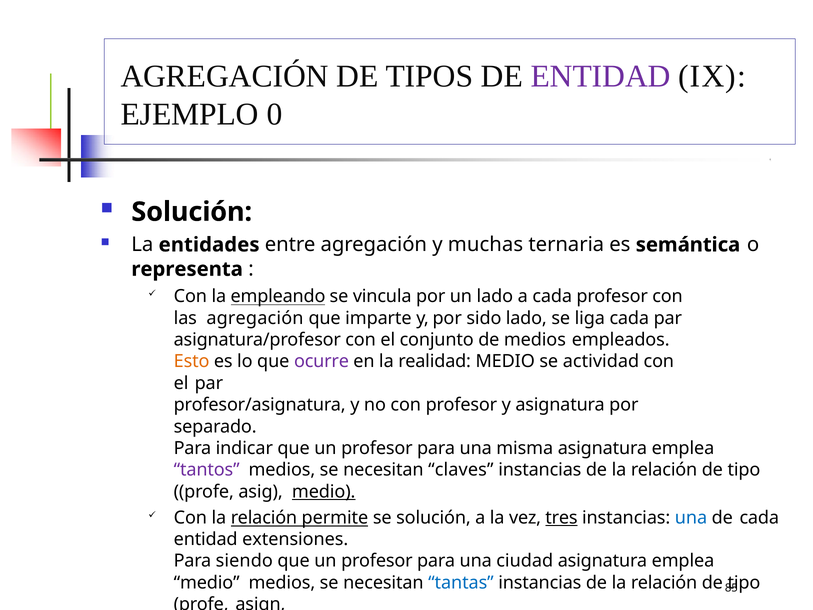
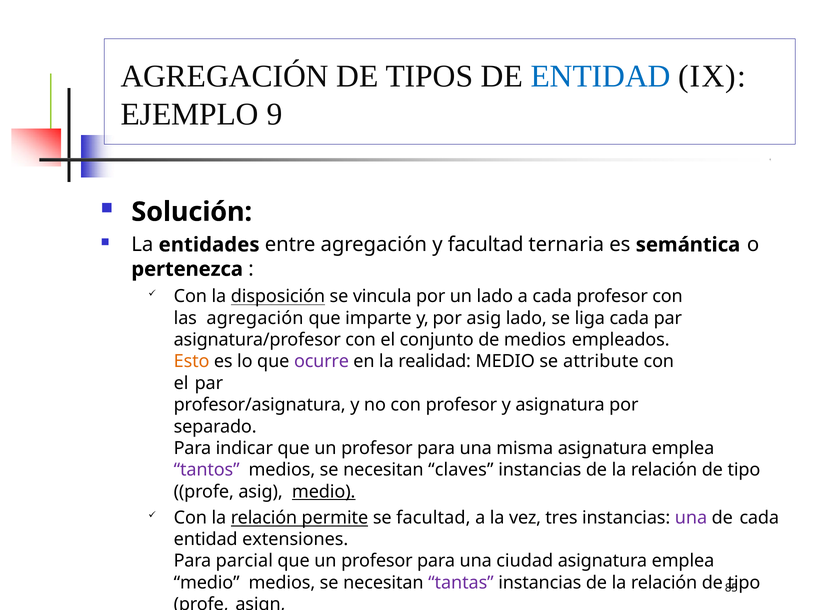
ENTIDAD at (601, 76) colour: purple -> blue
0: 0 -> 9
y muchas: muchas -> facultad
representa: representa -> pertenezca
empleando: empleando -> disposición
por sido: sido -> asig
actividad: actividad -> attribute
se solución: solución -> facultad
tres underline: present -> none
una at (691, 517) colour: blue -> purple
siendo: siendo -> parcial
tantas colour: blue -> purple
